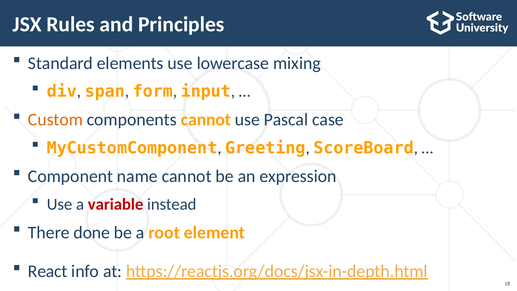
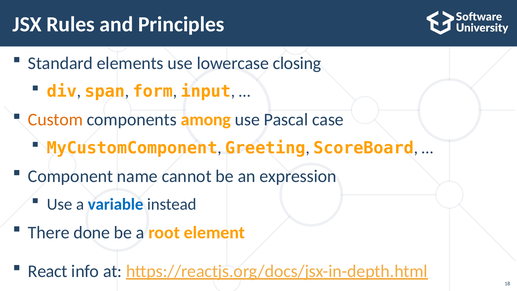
mixing: mixing -> closing
components cannot: cannot -> among
variable colour: red -> blue
